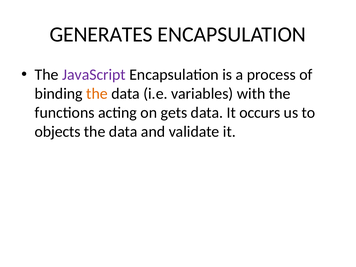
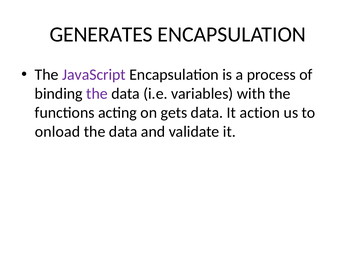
the at (97, 94) colour: orange -> purple
occurs: occurs -> action
objects: objects -> onload
